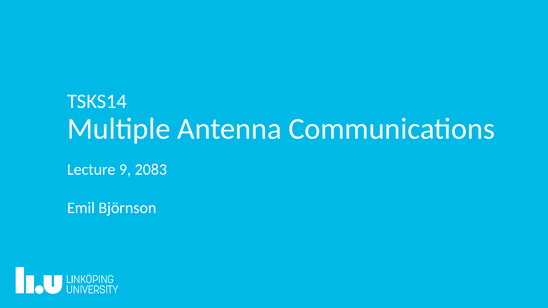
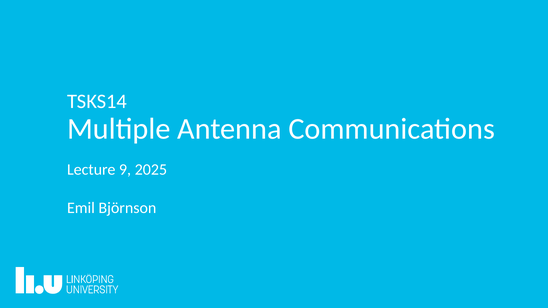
2083: 2083 -> 2025
